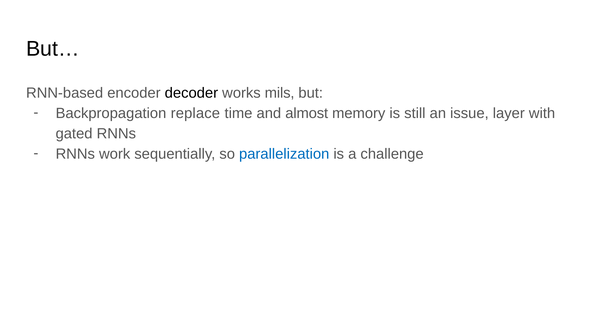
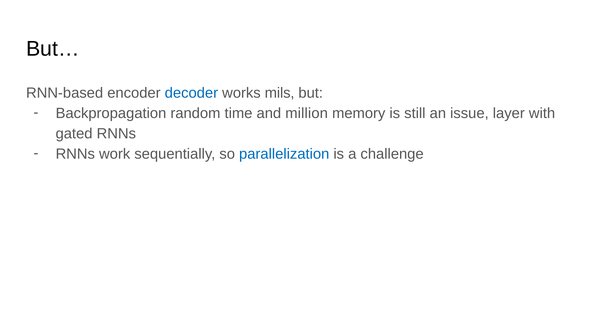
decoder colour: black -> blue
replace: replace -> random
almost: almost -> million
